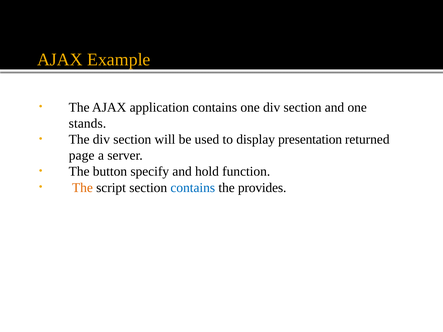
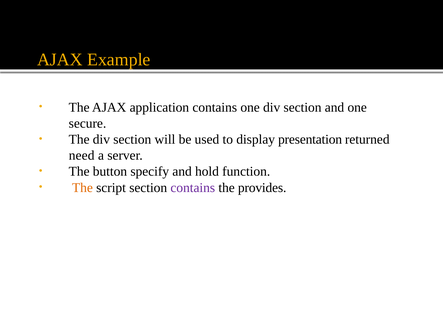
stands: stands -> secure
page: page -> need
contains at (193, 188) colour: blue -> purple
